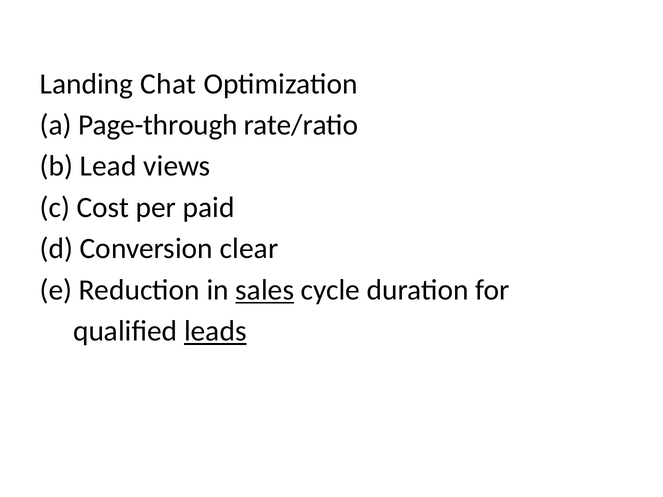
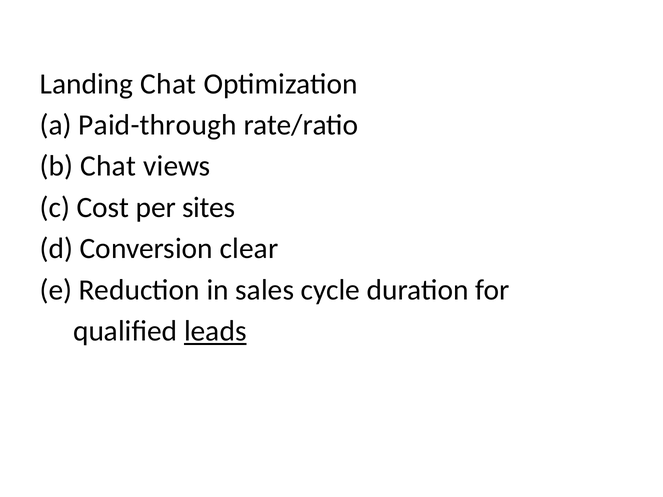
Page-through: Page-through -> Paid-through
b Lead: Lead -> Chat
paid: paid -> sites
sales underline: present -> none
